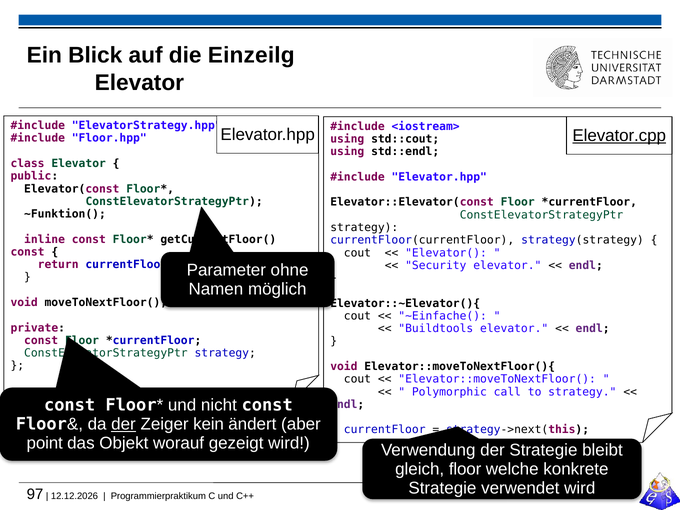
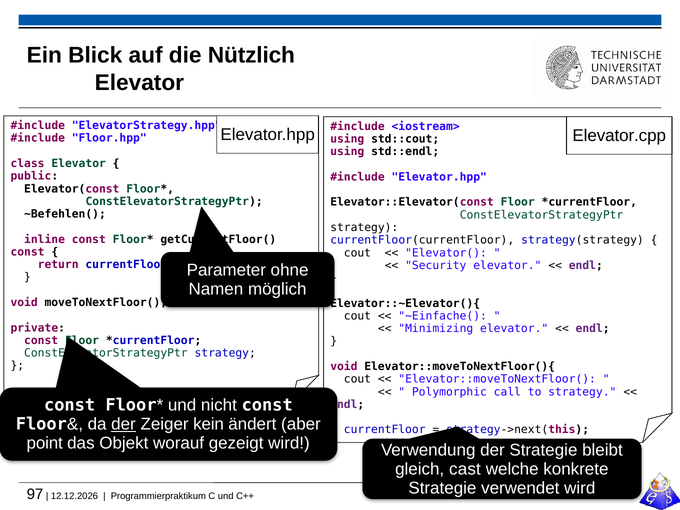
Einzeilg: Einzeilg -> Nützlich
Elevator.cpp underline: present -> none
~Funktion(: ~Funktion( -> ~Befehlen(
Buildtools: Buildtools -> Minimizing
gleich floor: floor -> cast
